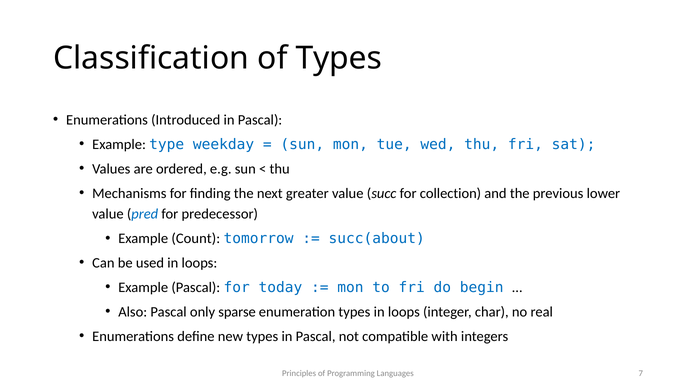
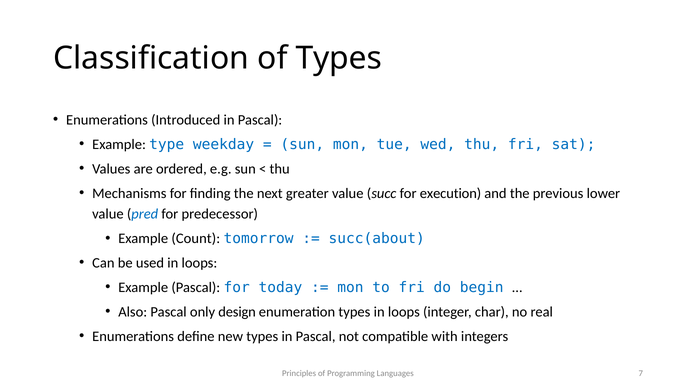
collection: collection -> execution
sparse: sparse -> design
